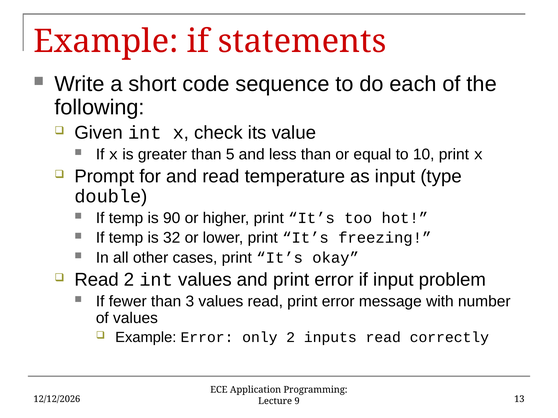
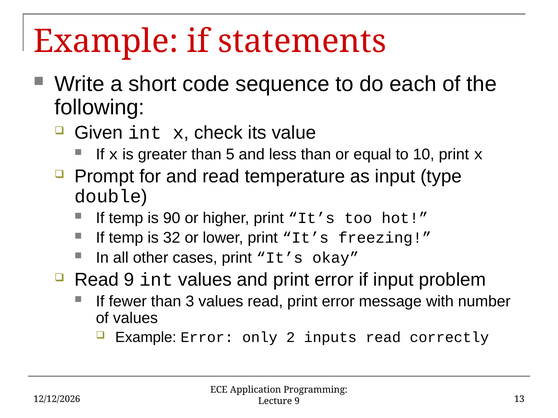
Read 2: 2 -> 9
